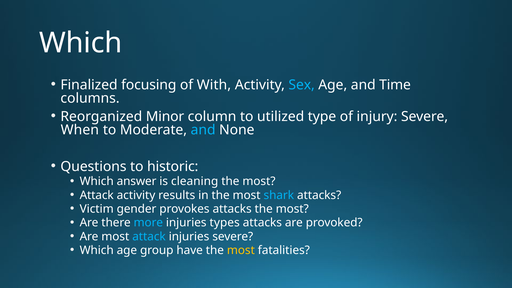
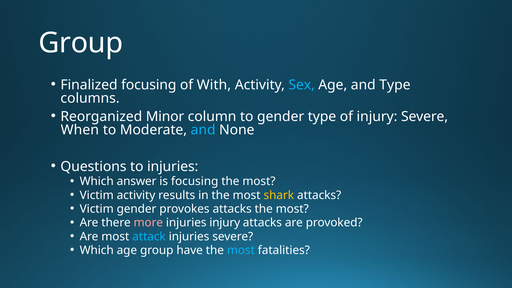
Which at (81, 43): Which -> Group
and Time: Time -> Type
to utilized: utilized -> gender
to historic: historic -> injuries
is cleaning: cleaning -> focusing
Attack at (97, 195): Attack -> Victim
shark colour: light blue -> yellow
more colour: light blue -> pink
injuries types: types -> injury
most at (241, 250) colour: yellow -> light blue
